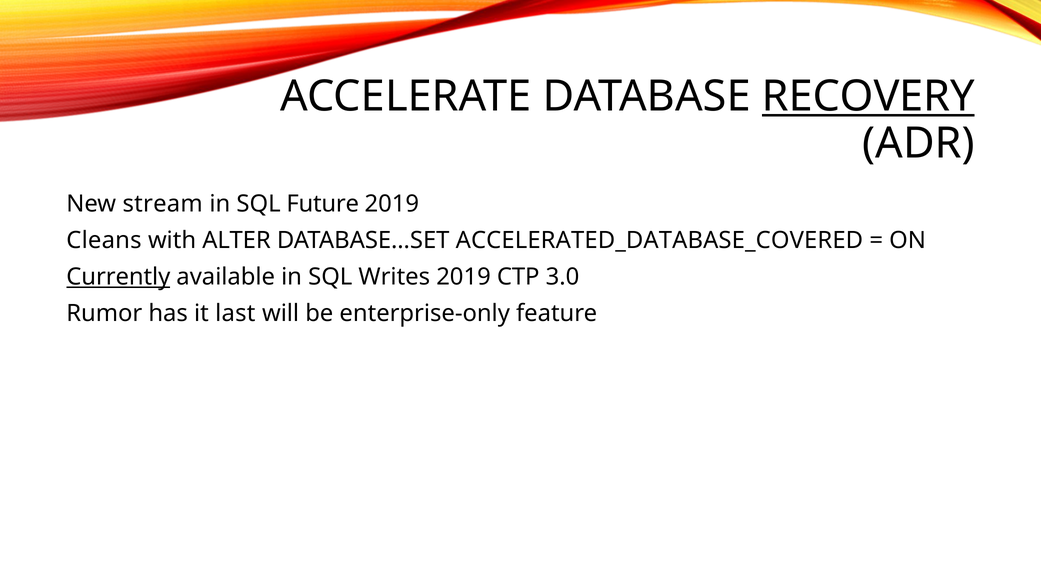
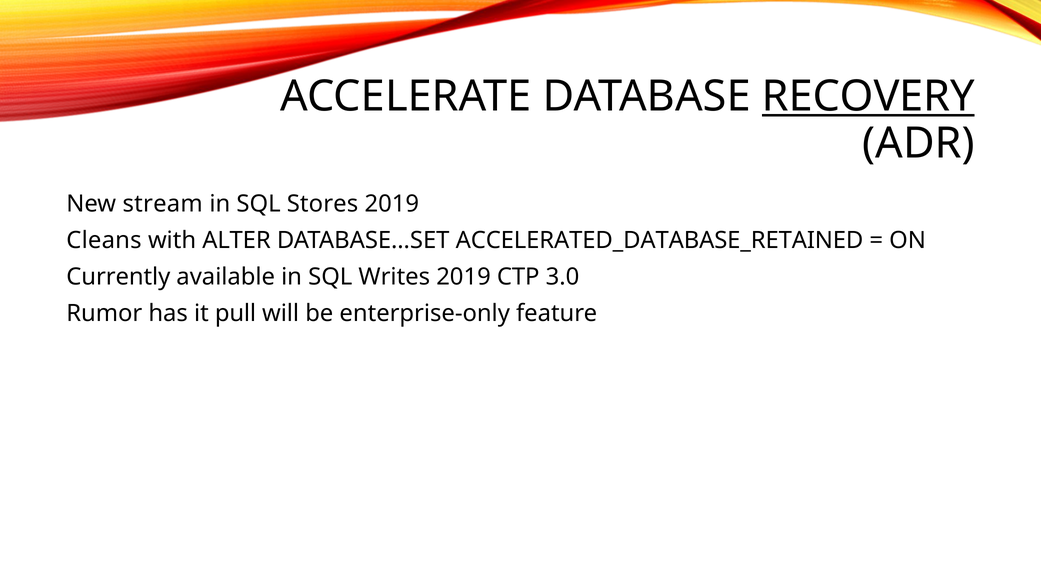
Future: Future -> Stores
ACCELERATED_DATABASE_COVERED: ACCELERATED_DATABASE_COVERED -> ACCELERATED_DATABASE_RETAINED
Currently underline: present -> none
last: last -> pull
